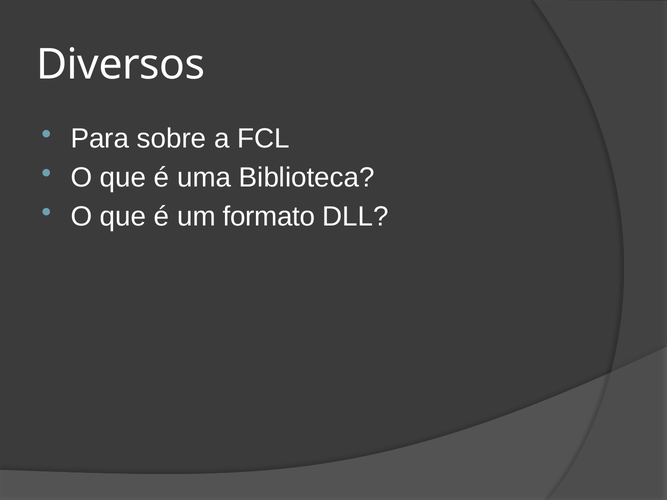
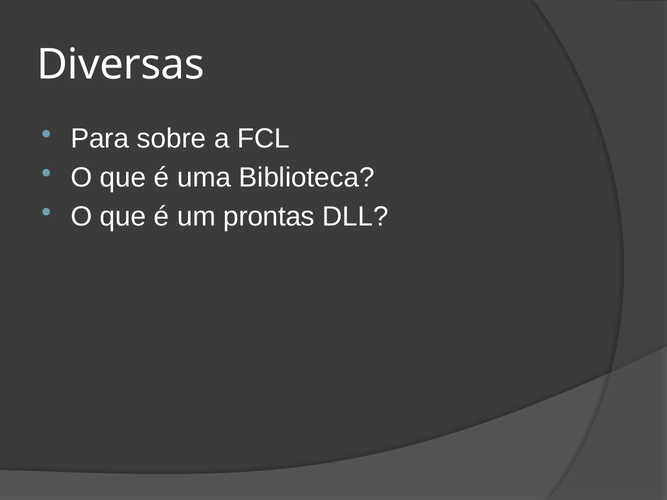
Diversos: Diversos -> Diversas
formato: formato -> prontas
